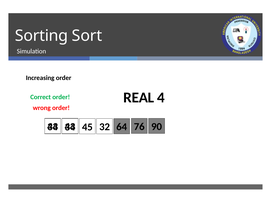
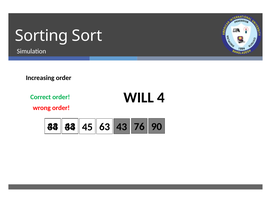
REAL: REAL -> WILL
32: 32 -> 63
45 64: 64 -> 43
